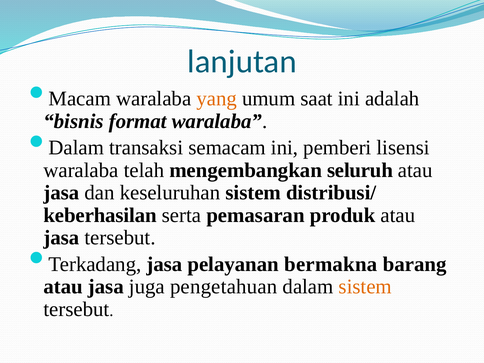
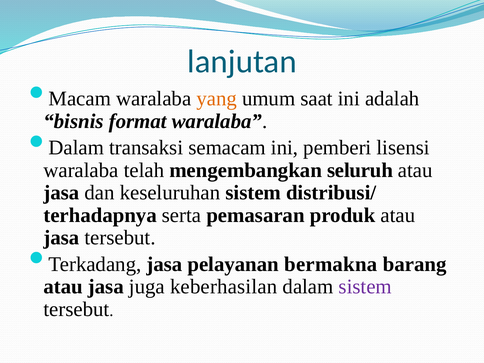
keberhasilan: keberhasilan -> terhadapnya
pengetahuan: pengetahuan -> keberhasilan
sistem at (365, 287) colour: orange -> purple
